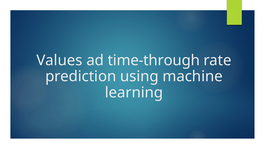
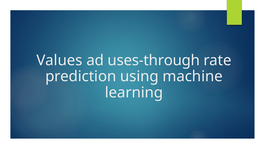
time-through: time-through -> uses-through
